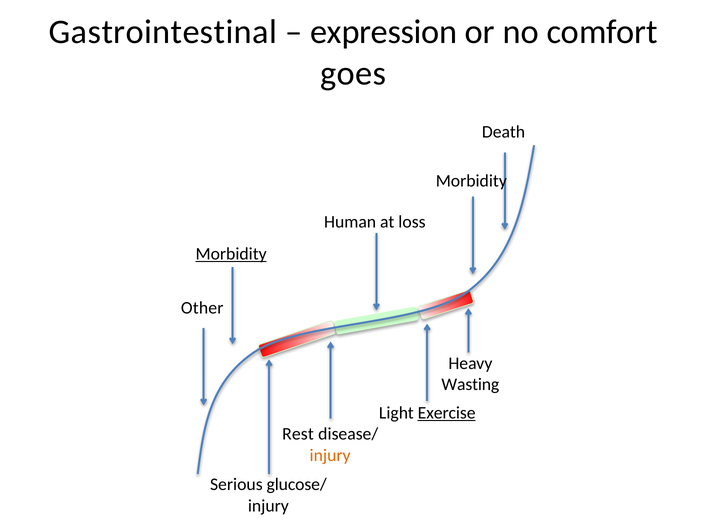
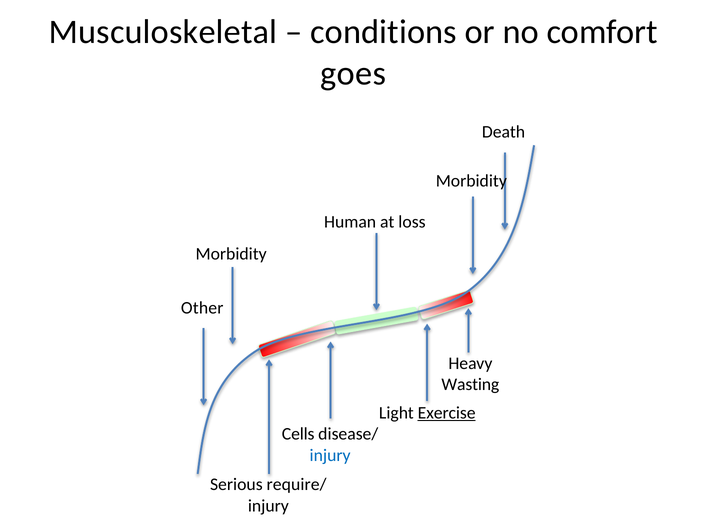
Gastrointestinal: Gastrointestinal -> Musculoskeletal
expression: expression -> conditions
Morbidity at (231, 254) underline: present -> none
Rest: Rest -> Cells
injury at (330, 455) colour: orange -> blue
glucose/: glucose/ -> require/
